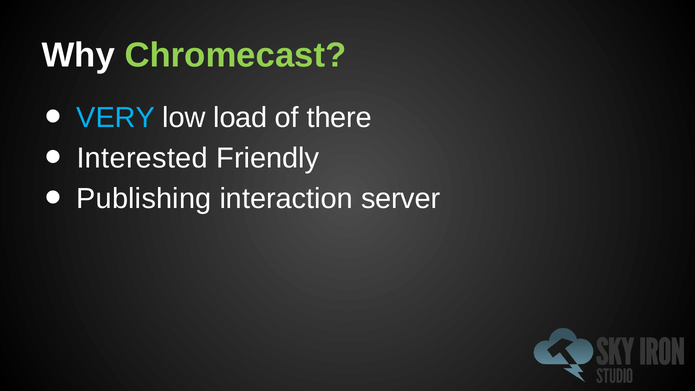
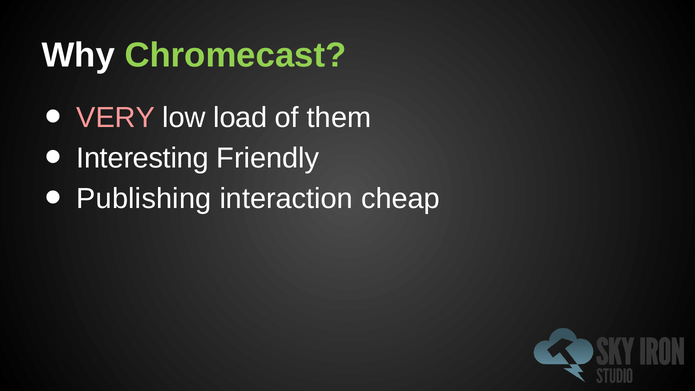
VERY colour: light blue -> pink
there: there -> them
Interested: Interested -> Interesting
server: server -> cheap
